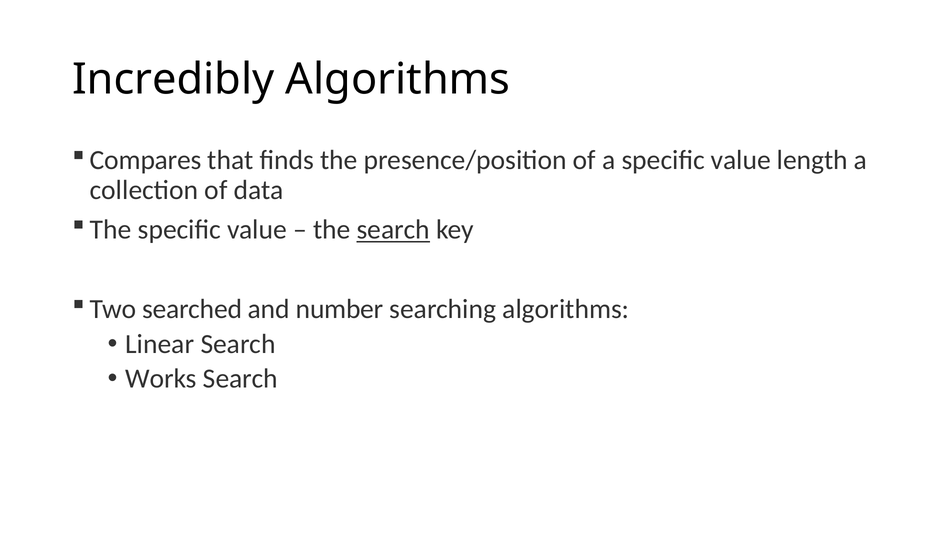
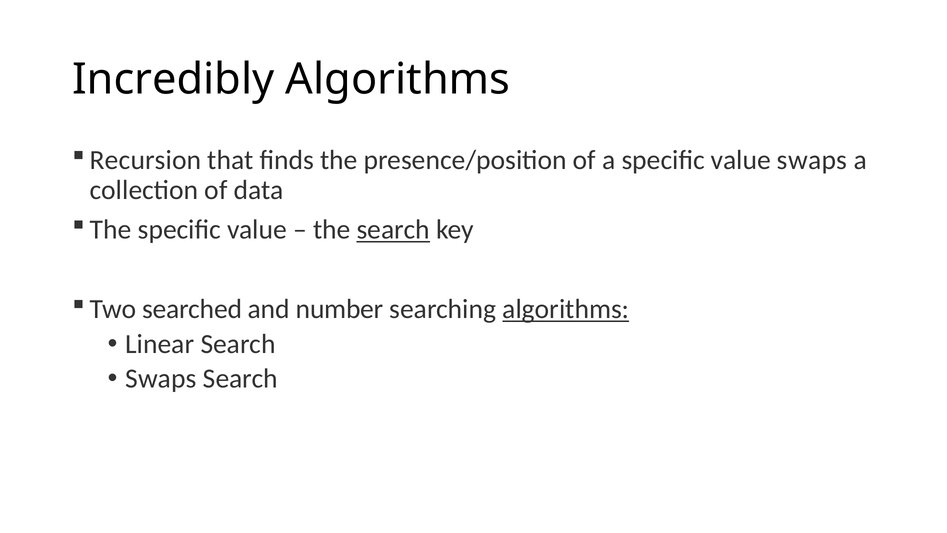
Compares: Compares -> Recursion
value length: length -> swaps
algorithms at (566, 309) underline: none -> present
Works at (161, 379): Works -> Swaps
